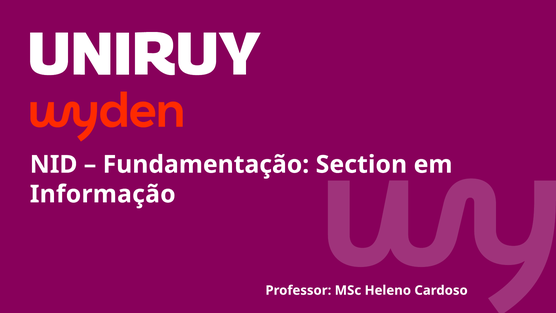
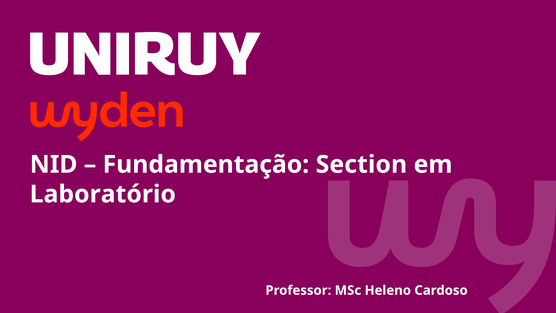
Informação: Informação -> Laboratório
